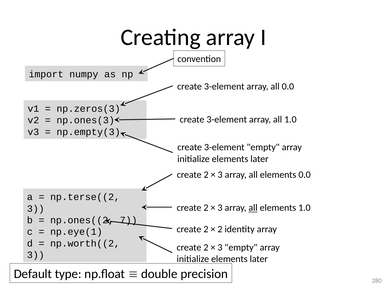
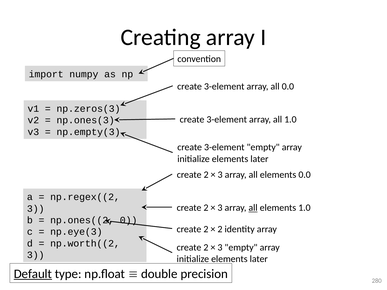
np.terse((2: np.terse((2 -> np.regex((2
7: 7 -> 0
np.eye(1: np.eye(1 -> np.eye(3
Default underline: none -> present
